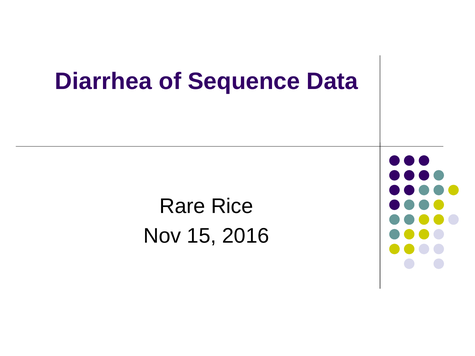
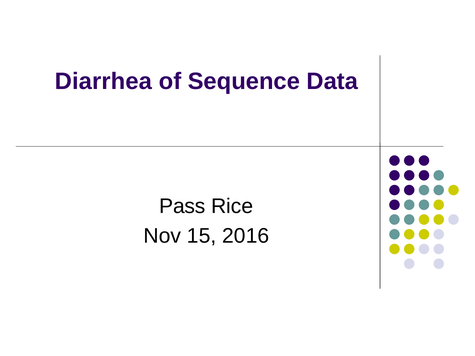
Rare: Rare -> Pass
